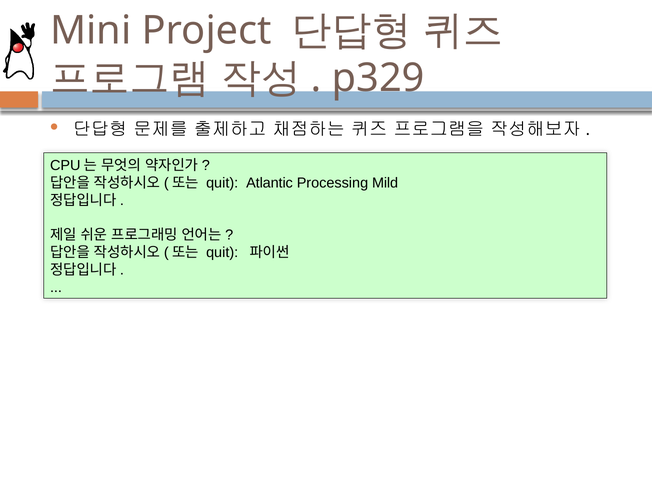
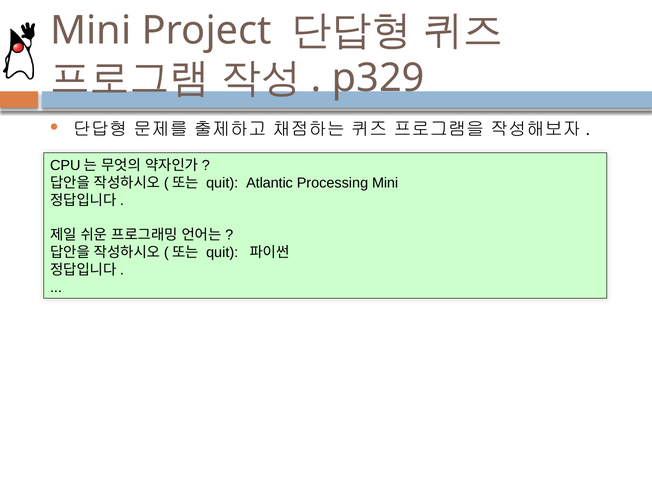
Processing Mild: Mild -> Mini
